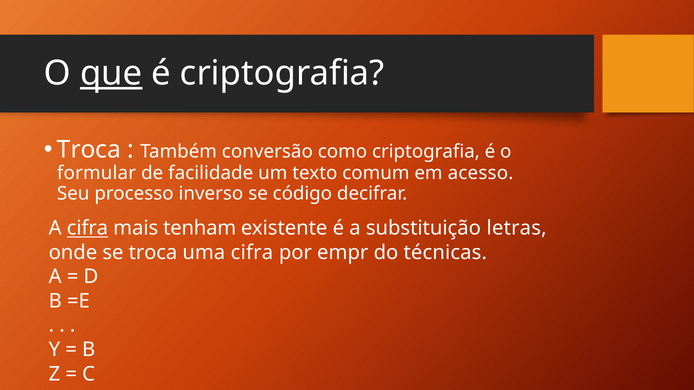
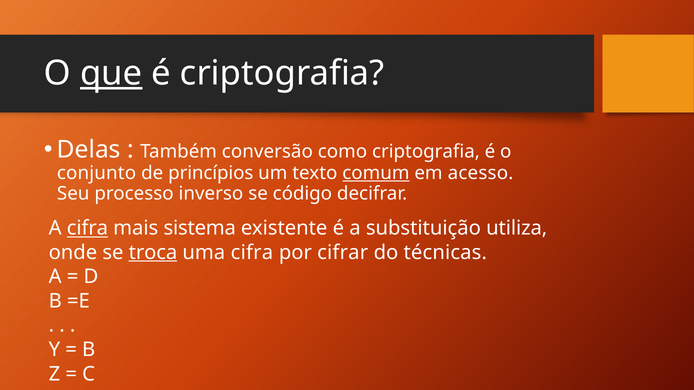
Troca at (89, 150): Troca -> Delas
formular: formular -> conjunto
facilidade: facilidade -> princípios
comum underline: none -> present
tenham: tenham -> sistema
letras: letras -> utiliza
troca at (153, 253) underline: none -> present
empr: empr -> cifrar
